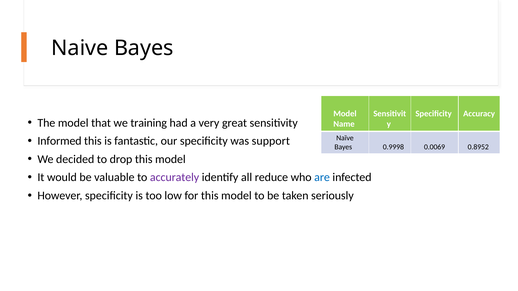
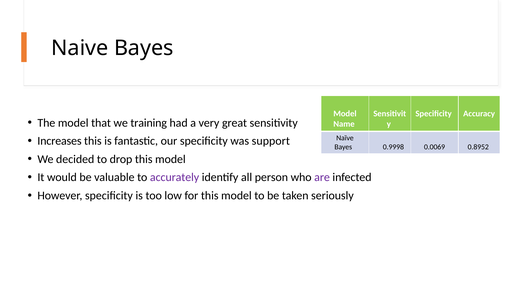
Informed: Informed -> Increases
reduce: reduce -> person
are colour: blue -> purple
